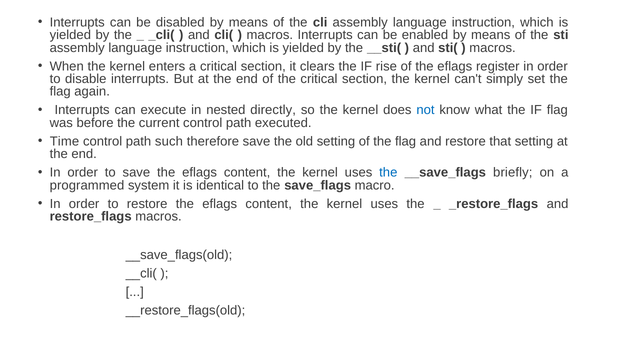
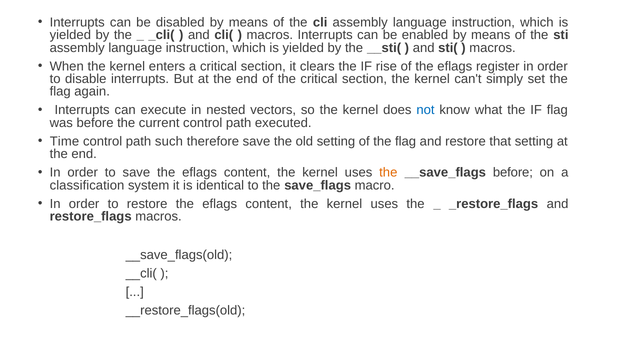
directly: directly -> vectors
the at (388, 173) colour: blue -> orange
__save_flags briefly: briefly -> before
programmed: programmed -> classification
